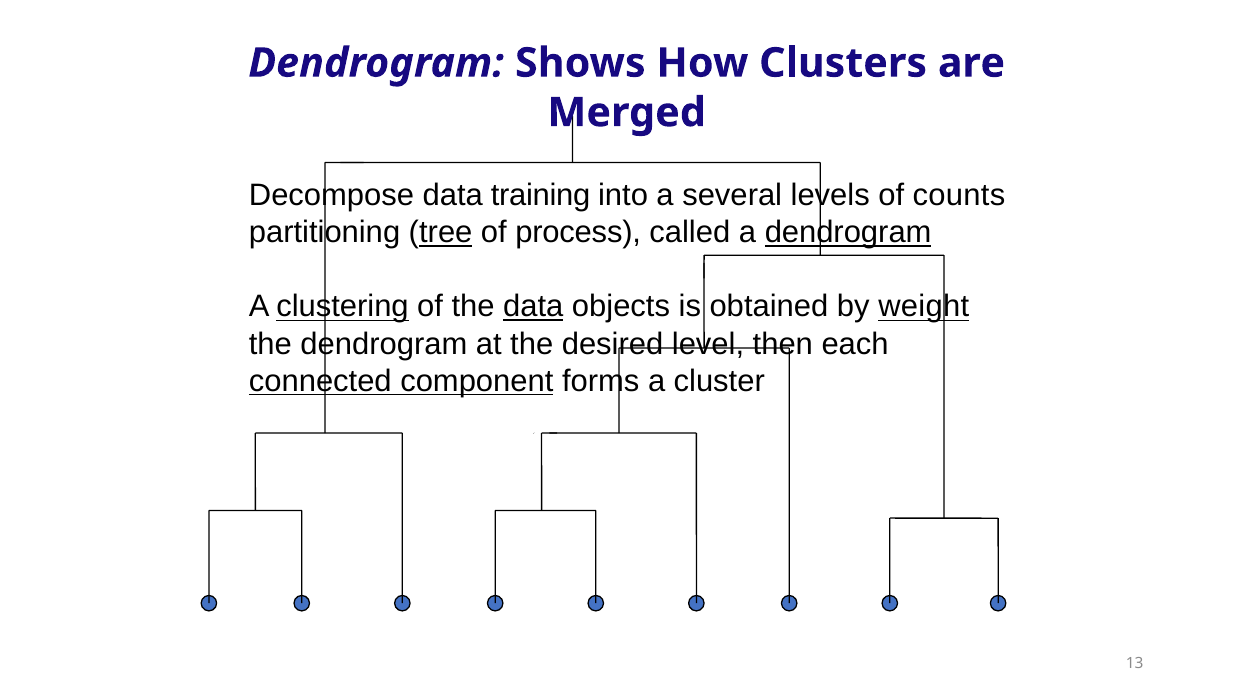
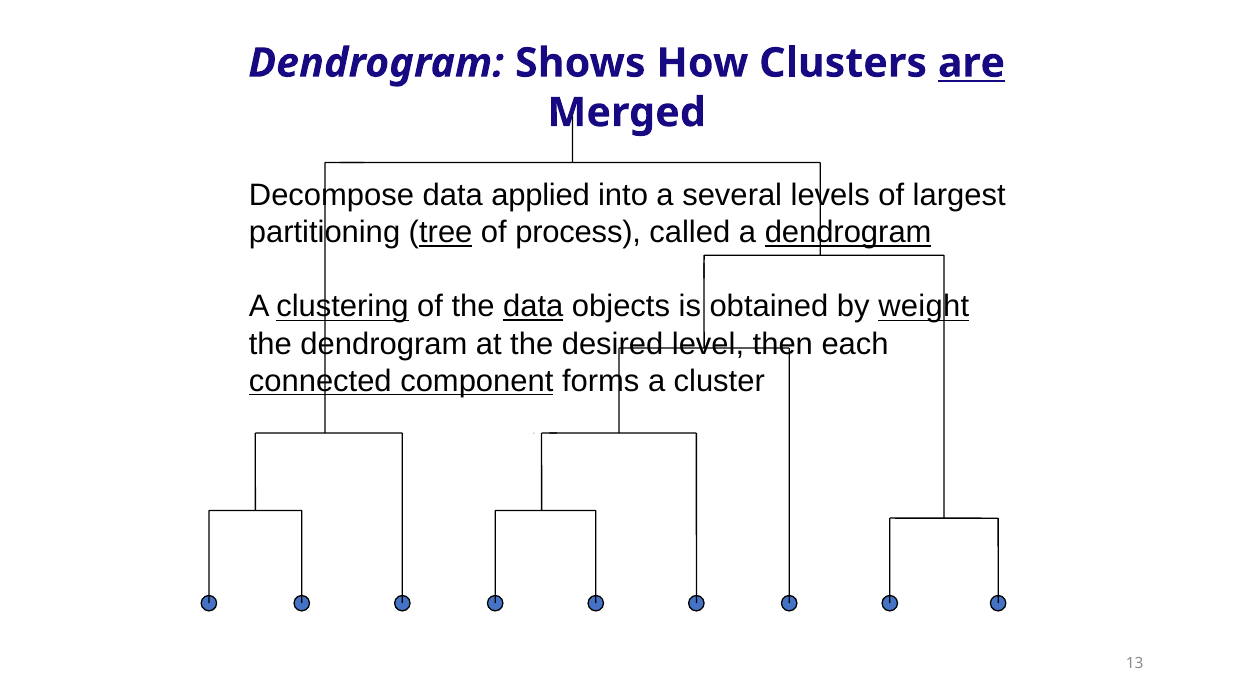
are underline: none -> present
training: training -> applied
counts: counts -> largest
